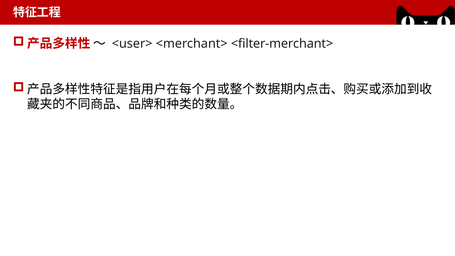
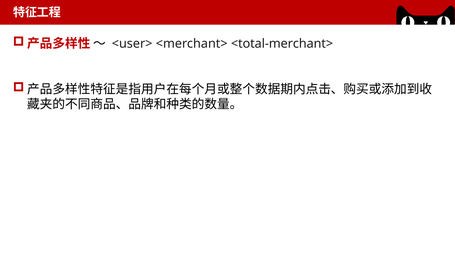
<filter-merchant>: <filter-merchant> -> <total-merchant>
